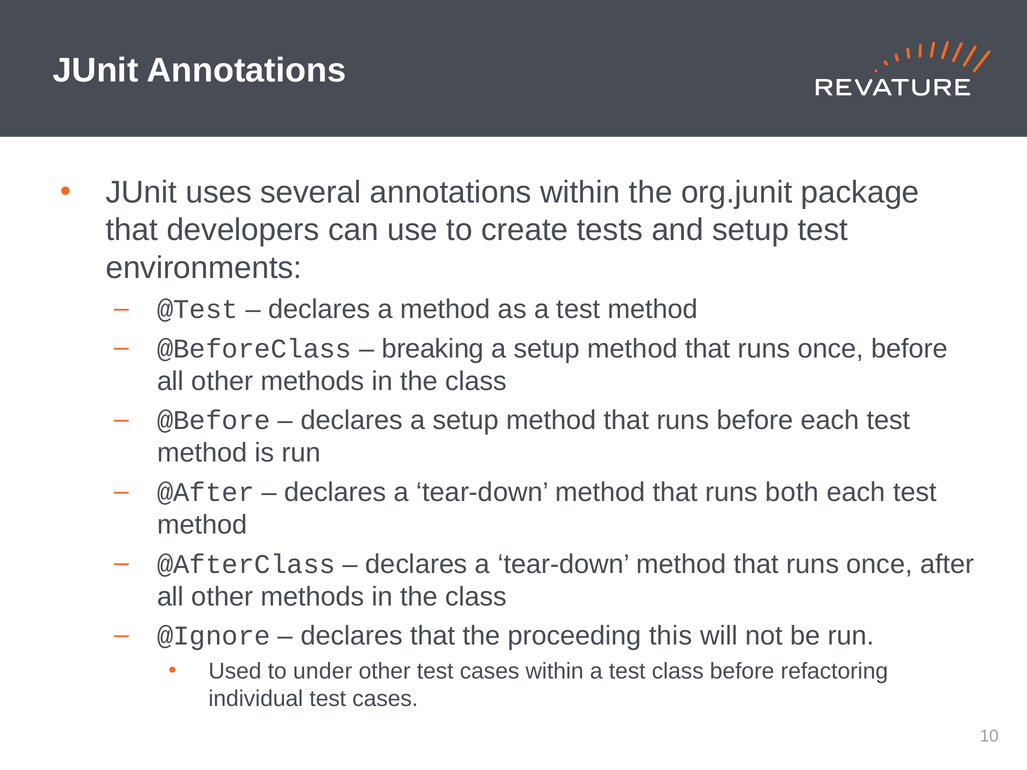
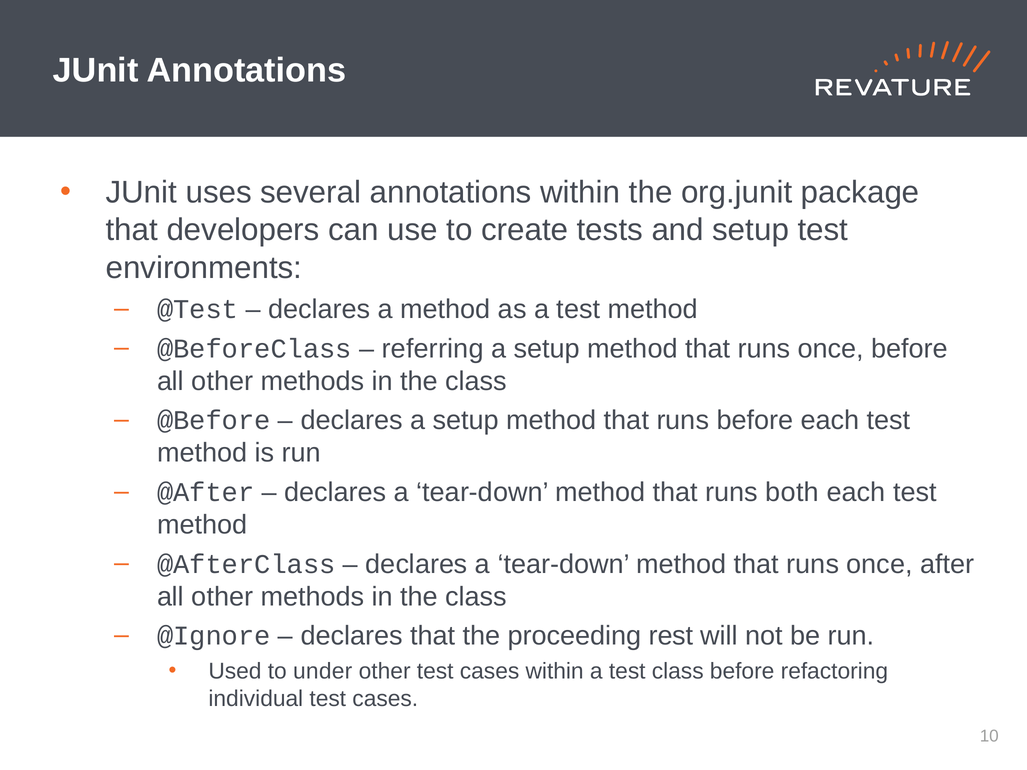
breaking: breaking -> referring
this: this -> rest
